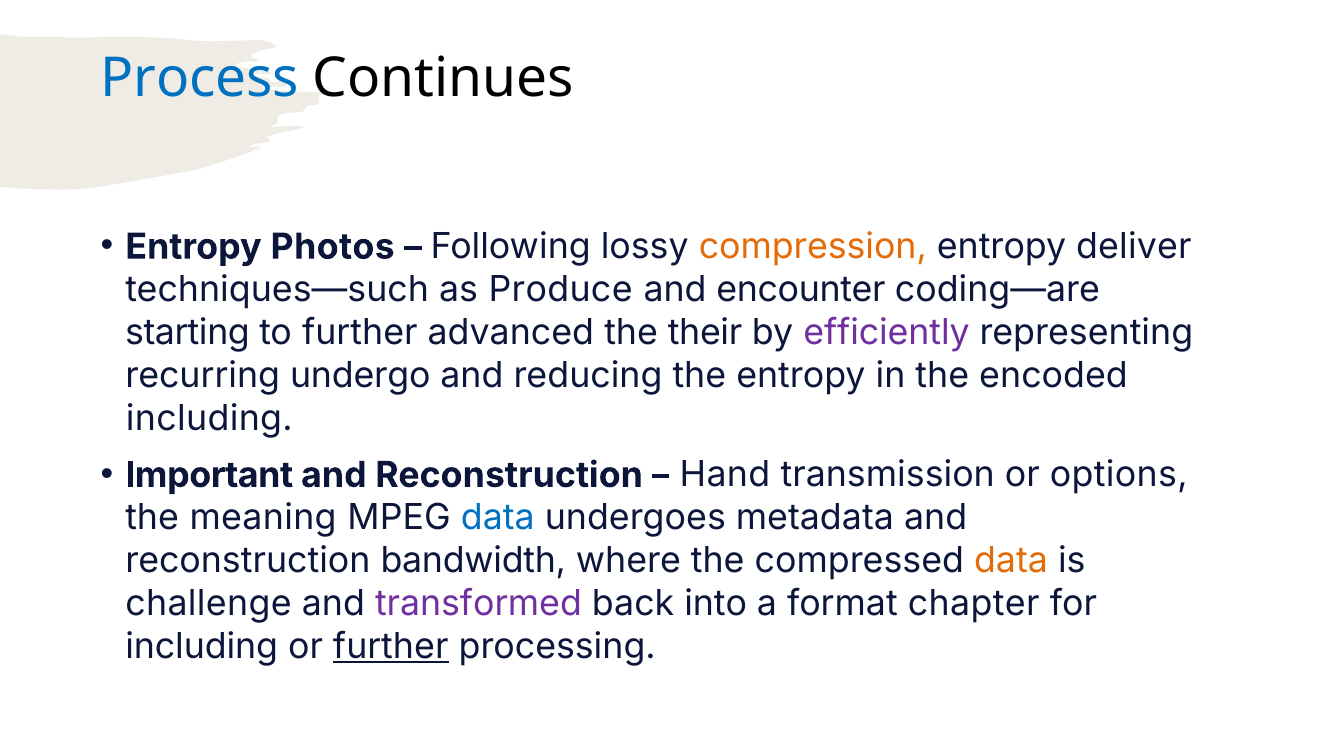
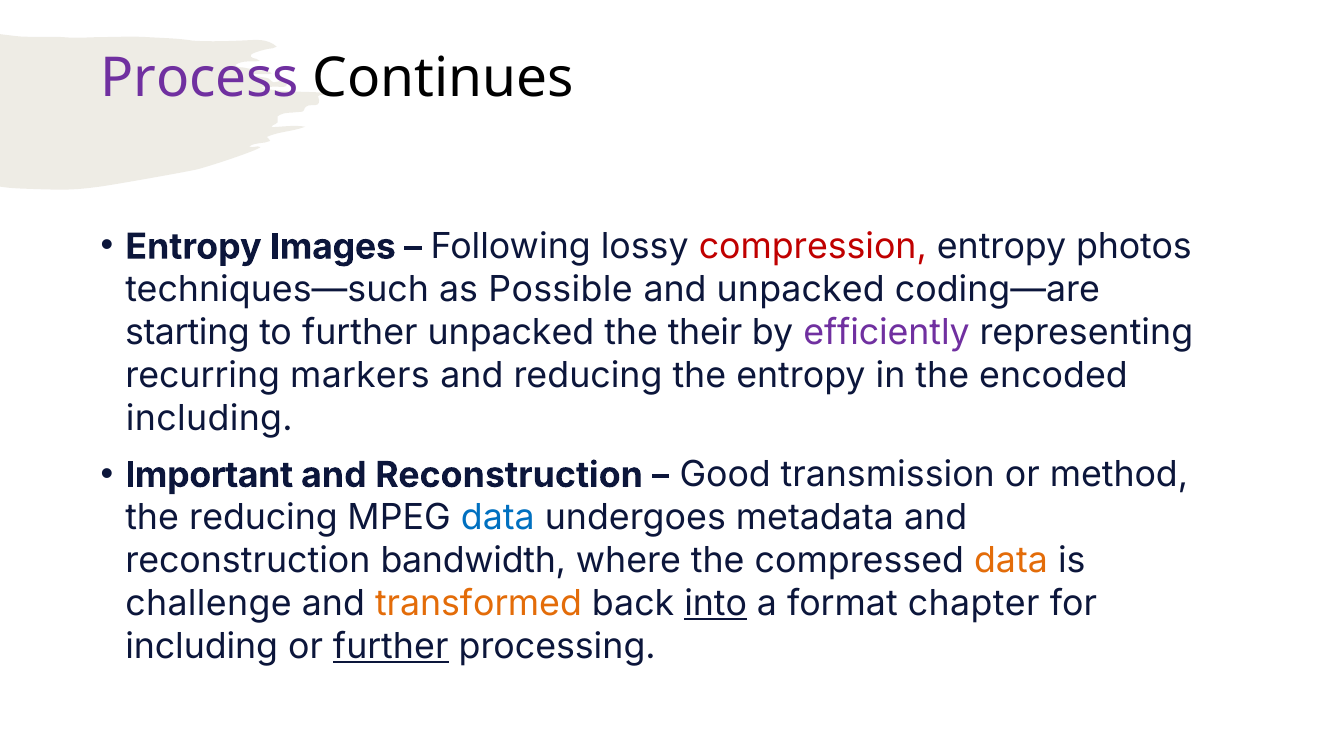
Process colour: blue -> purple
Photos: Photos -> Images
compression colour: orange -> red
deliver: deliver -> photos
Produce: Produce -> Possible
and encounter: encounter -> unpacked
further advanced: advanced -> unpacked
undergo: undergo -> markers
Hand: Hand -> Good
options: options -> method
the meaning: meaning -> reducing
transformed colour: purple -> orange
into underline: none -> present
